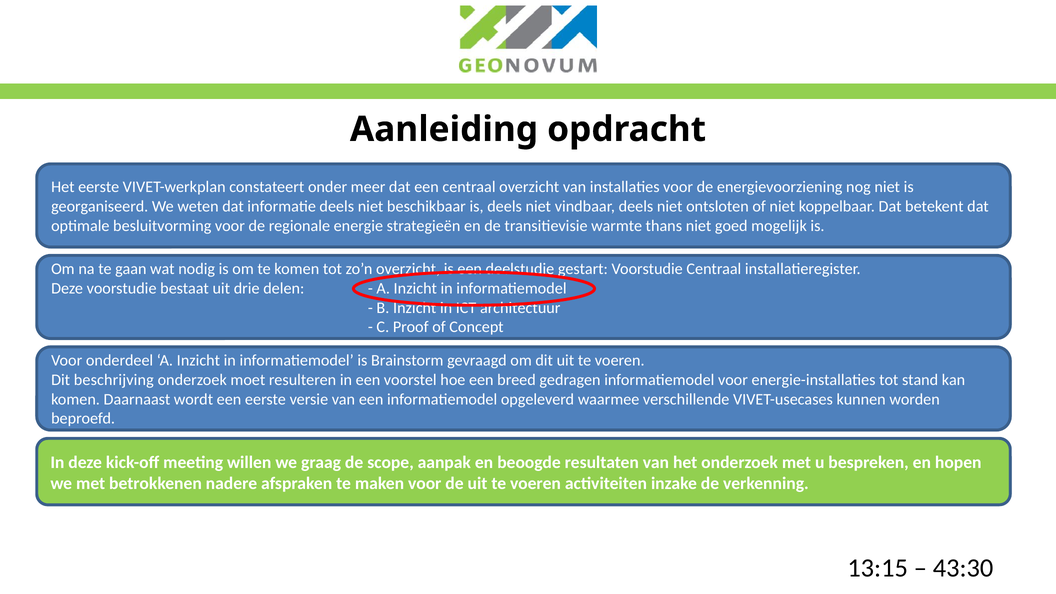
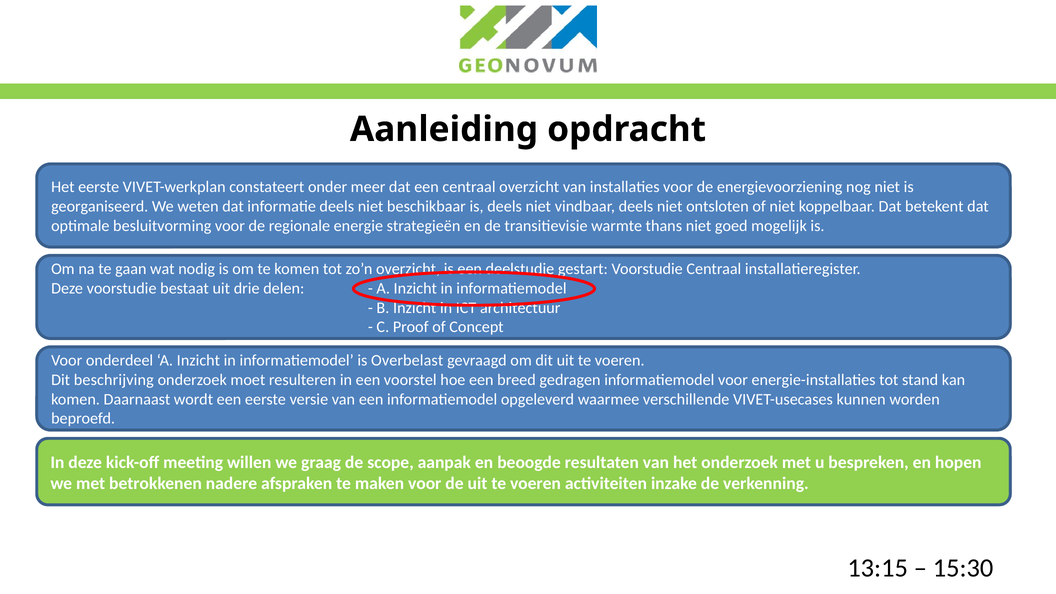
Brainstorm: Brainstorm -> Overbelast
43:30: 43:30 -> 15:30
